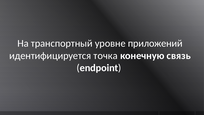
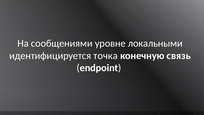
транспортный: транспортный -> сообщениями
приложений: приложений -> локальными
